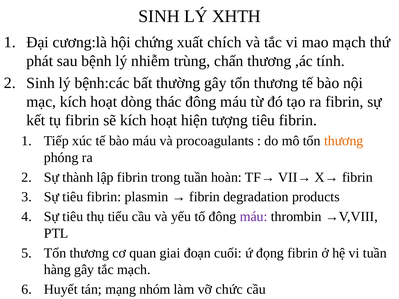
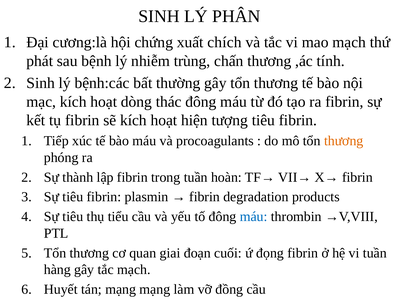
XHTH: XHTH -> PHÂN
máu at (254, 217) colour: purple -> blue
mạng nhóm: nhóm -> mạng
chức: chức -> đồng
